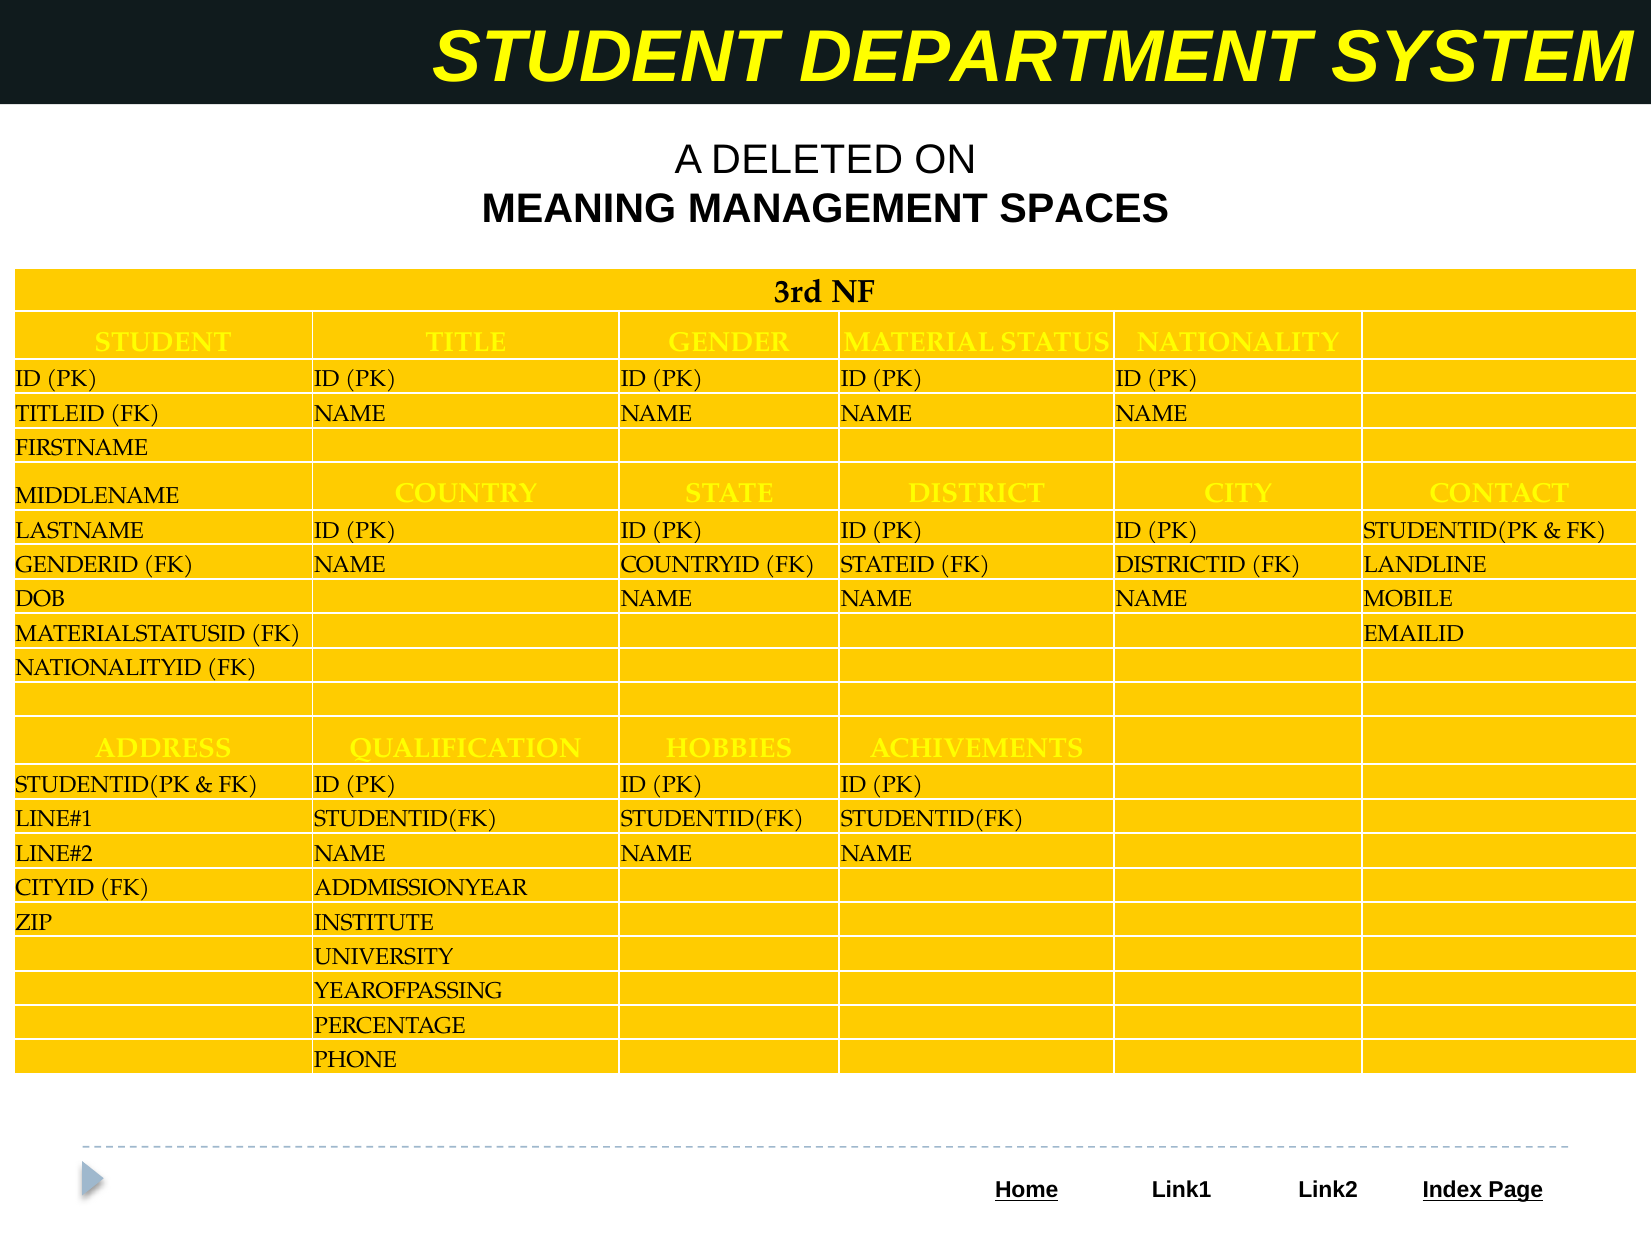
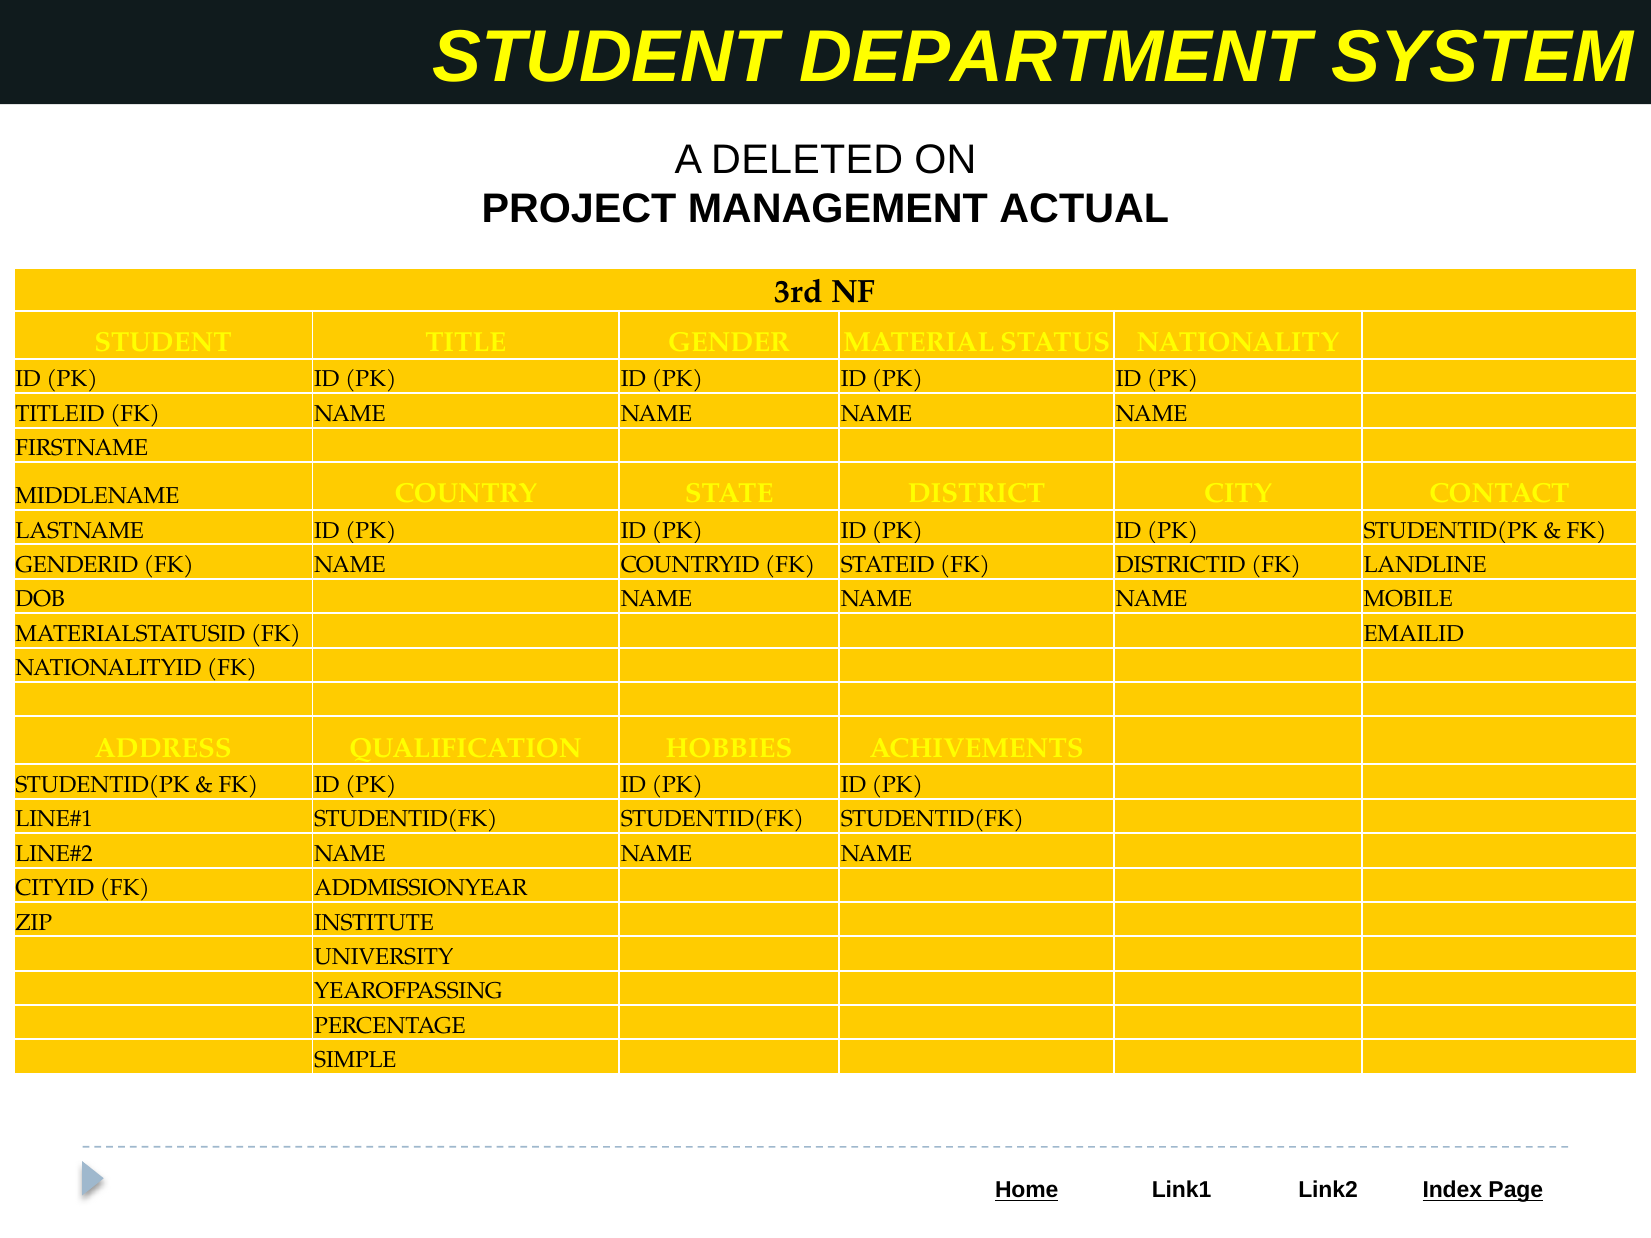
MEANING: MEANING -> PROJECT
SPACES: SPACES -> ACTUAL
PHONE: PHONE -> SIMPLE
